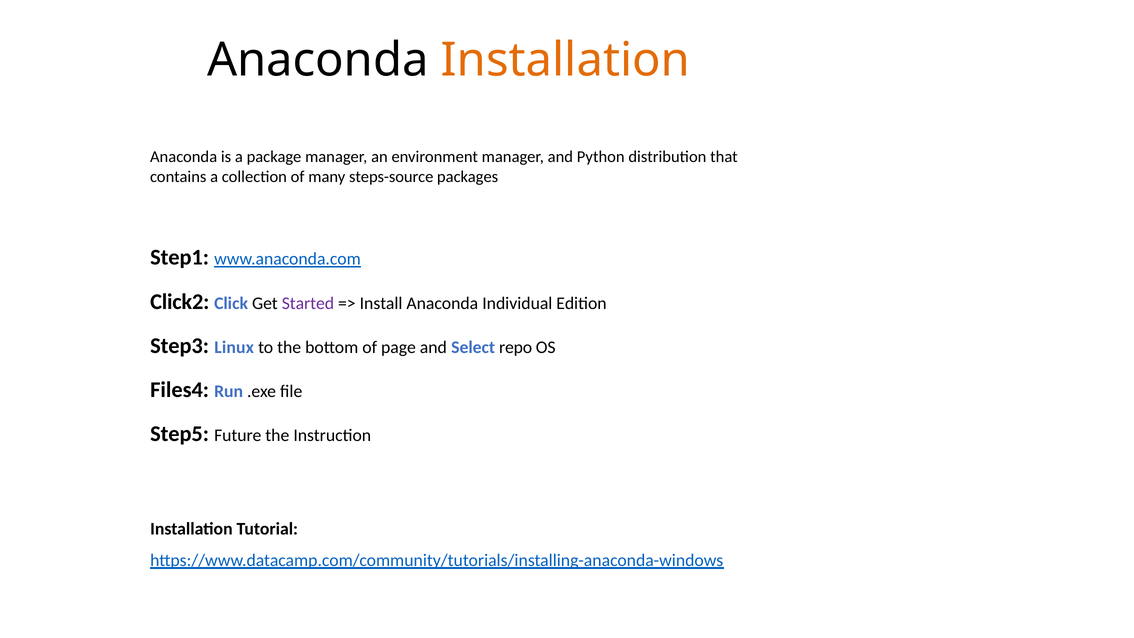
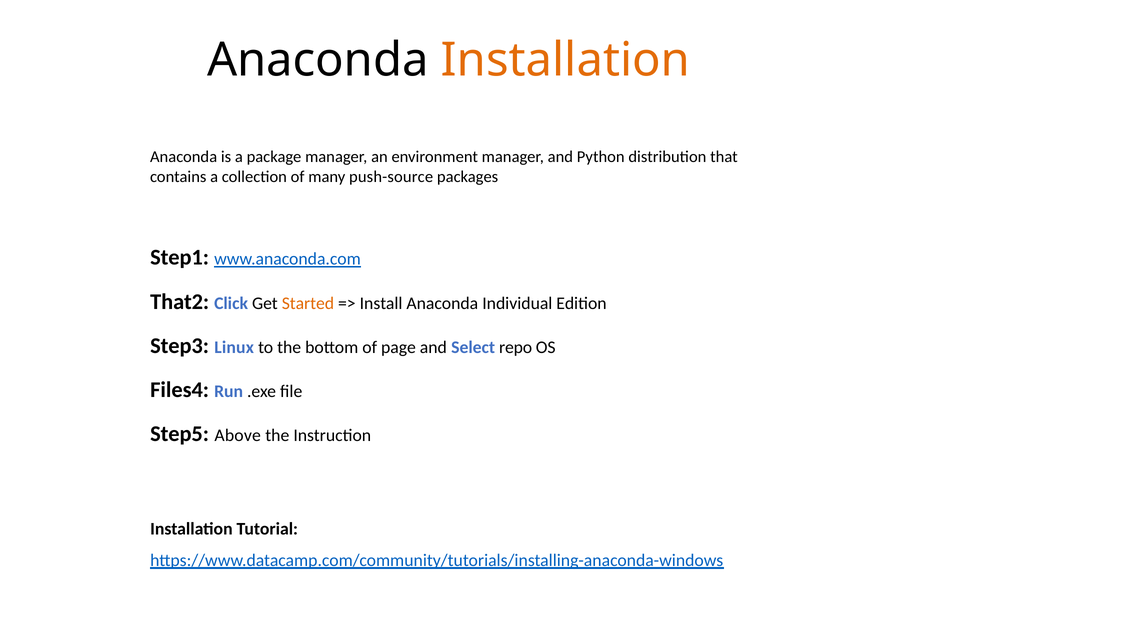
steps-source: steps-source -> push-source
Click2: Click2 -> That2
Started colour: purple -> orange
Future: Future -> Above
